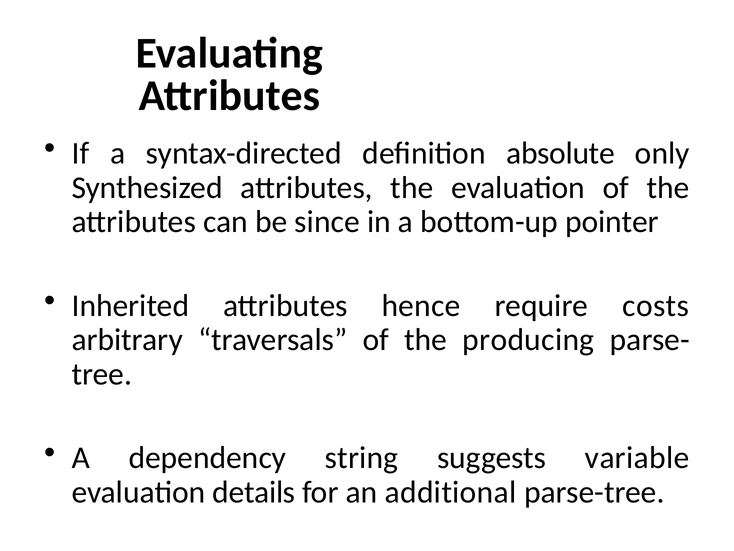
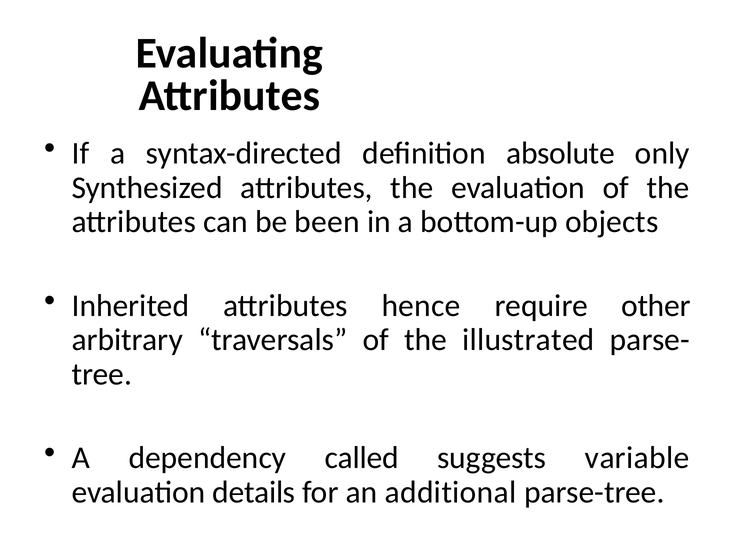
since: since -> been
pointer: pointer -> objects
costs: costs -> other
producing: producing -> illustrated
string: string -> called
